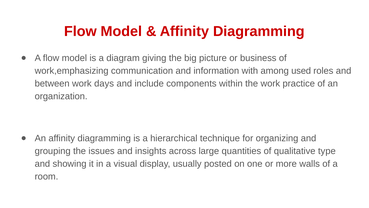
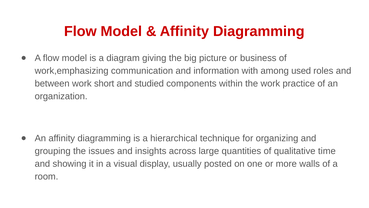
days: days -> short
include: include -> studied
type: type -> time
